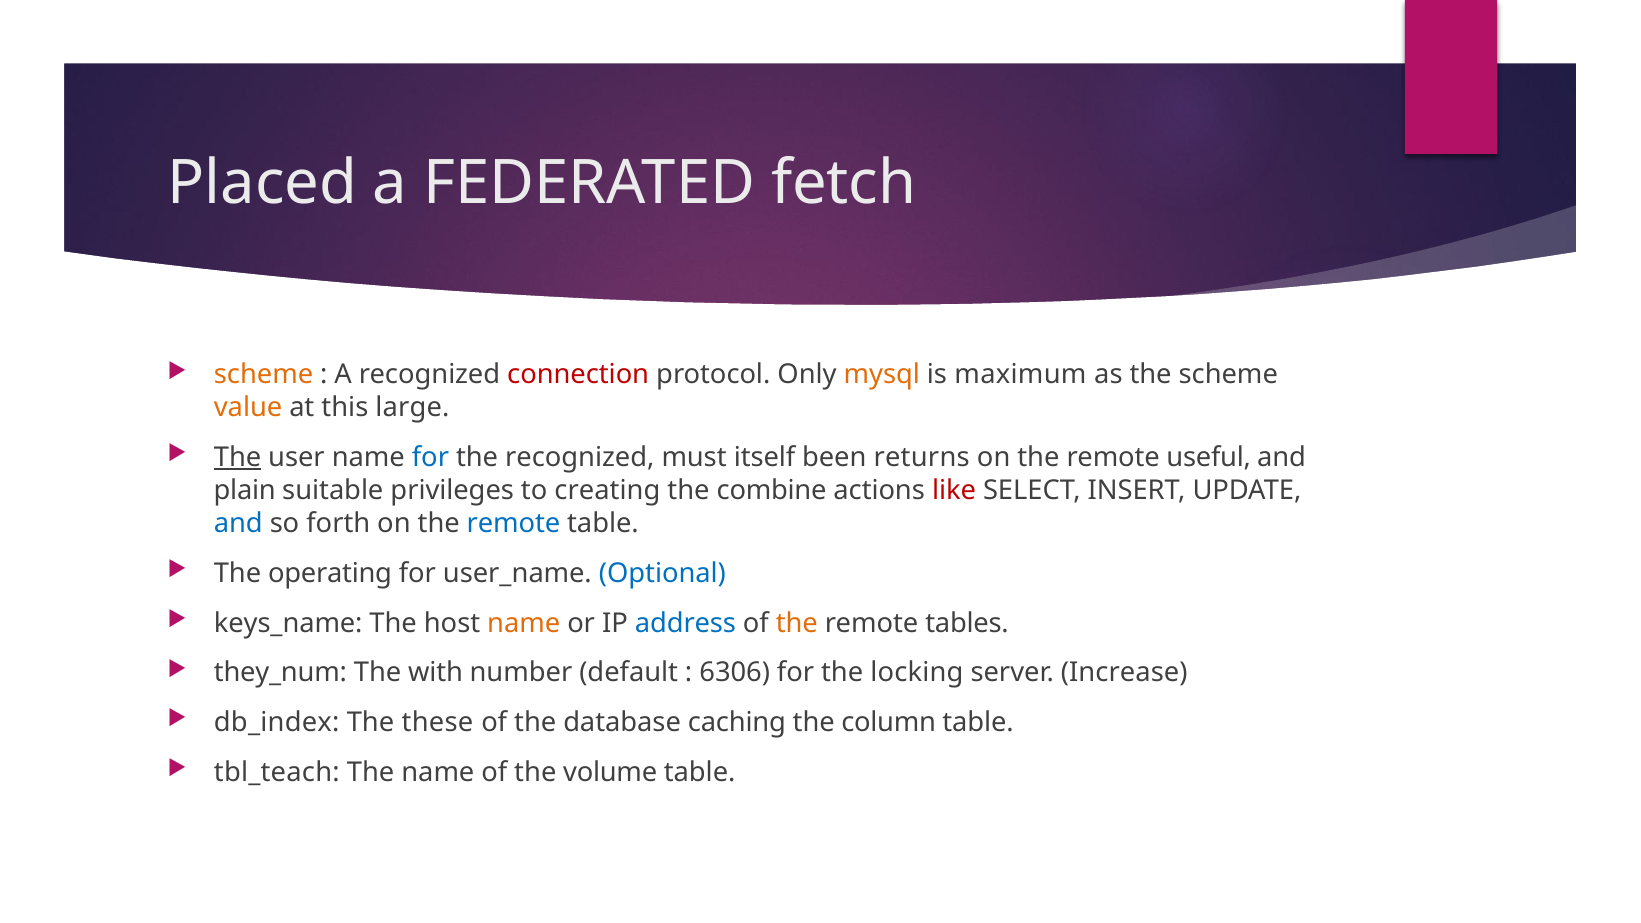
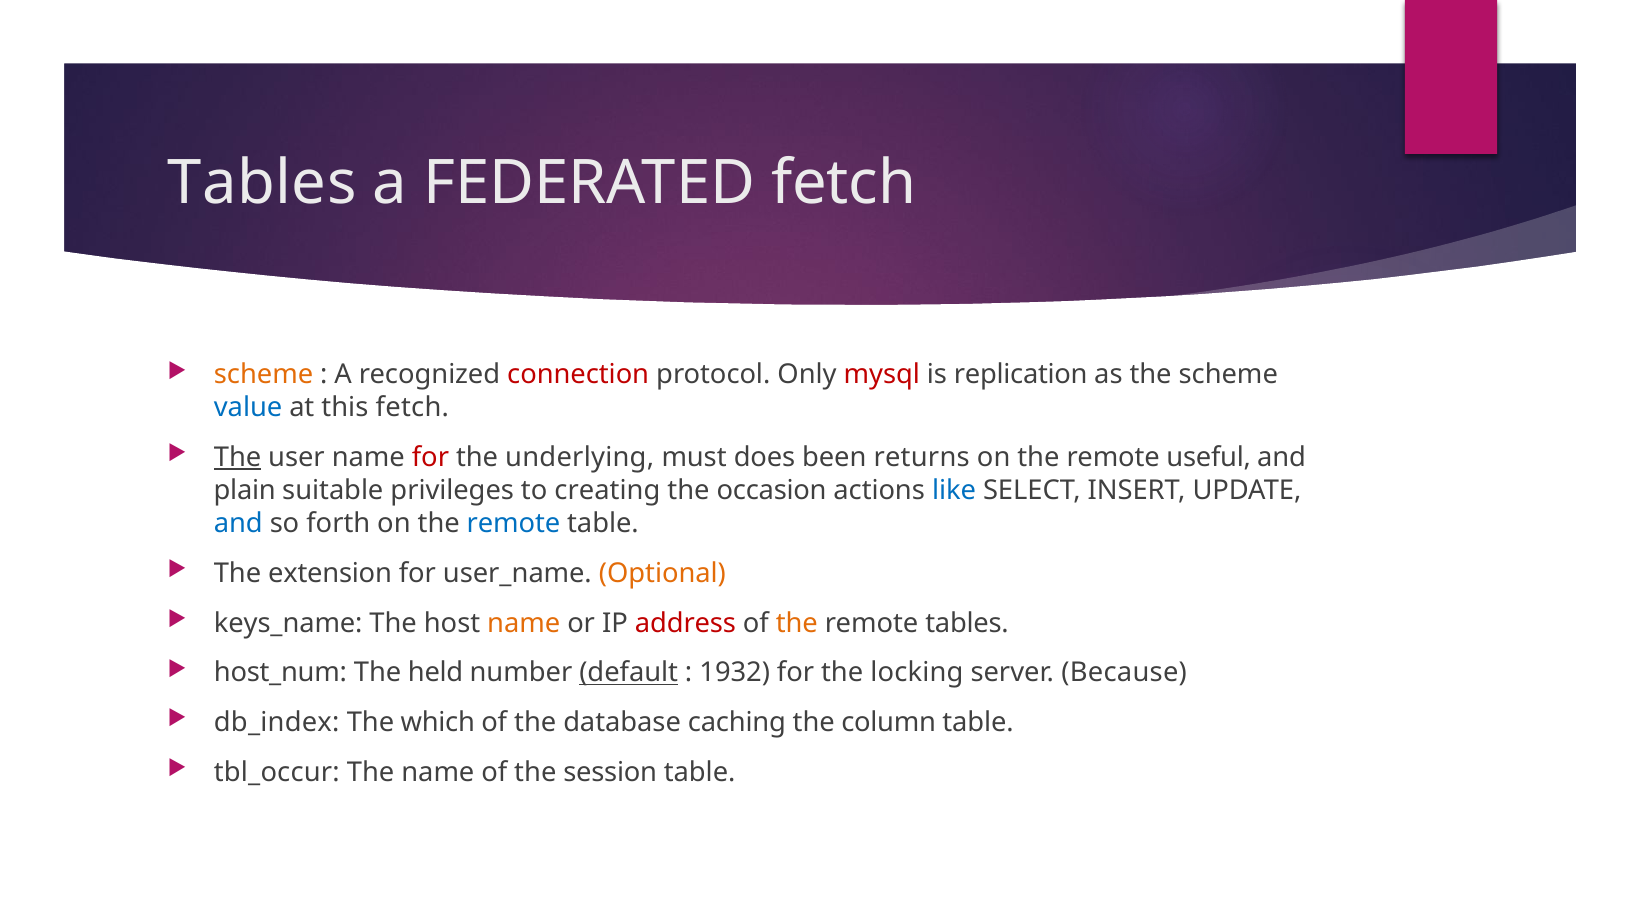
Placed at (262, 183): Placed -> Tables
mysql colour: orange -> red
maximum: maximum -> replication
value colour: orange -> blue
this large: large -> fetch
for at (430, 458) colour: blue -> red
the recognized: recognized -> underlying
itself: itself -> does
combine: combine -> occasion
like colour: red -> blue
operating: operating -> extension
Optional colour: blue -> orange
address colour: blue -> red
they_num: they_num -> host_num
with: with -> held
default underline: none -> present
6306: 6306 -> 1932
Increase: Increase -> Because
these: these -> which
tbl_teach: tbl_teach -> tbl_occur
volume: volume -> session
